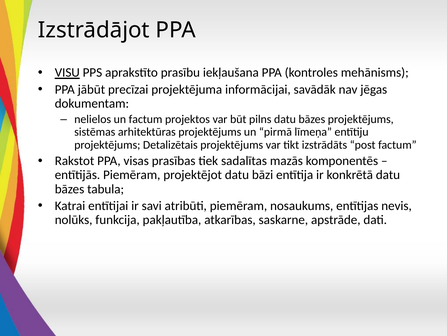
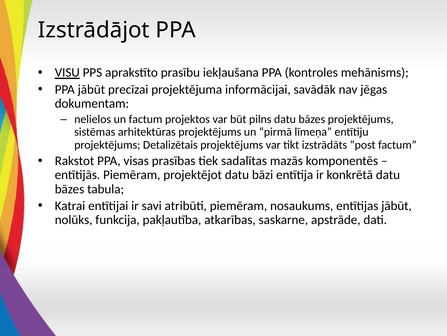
entītijas nevis: nevis -> jābūt
